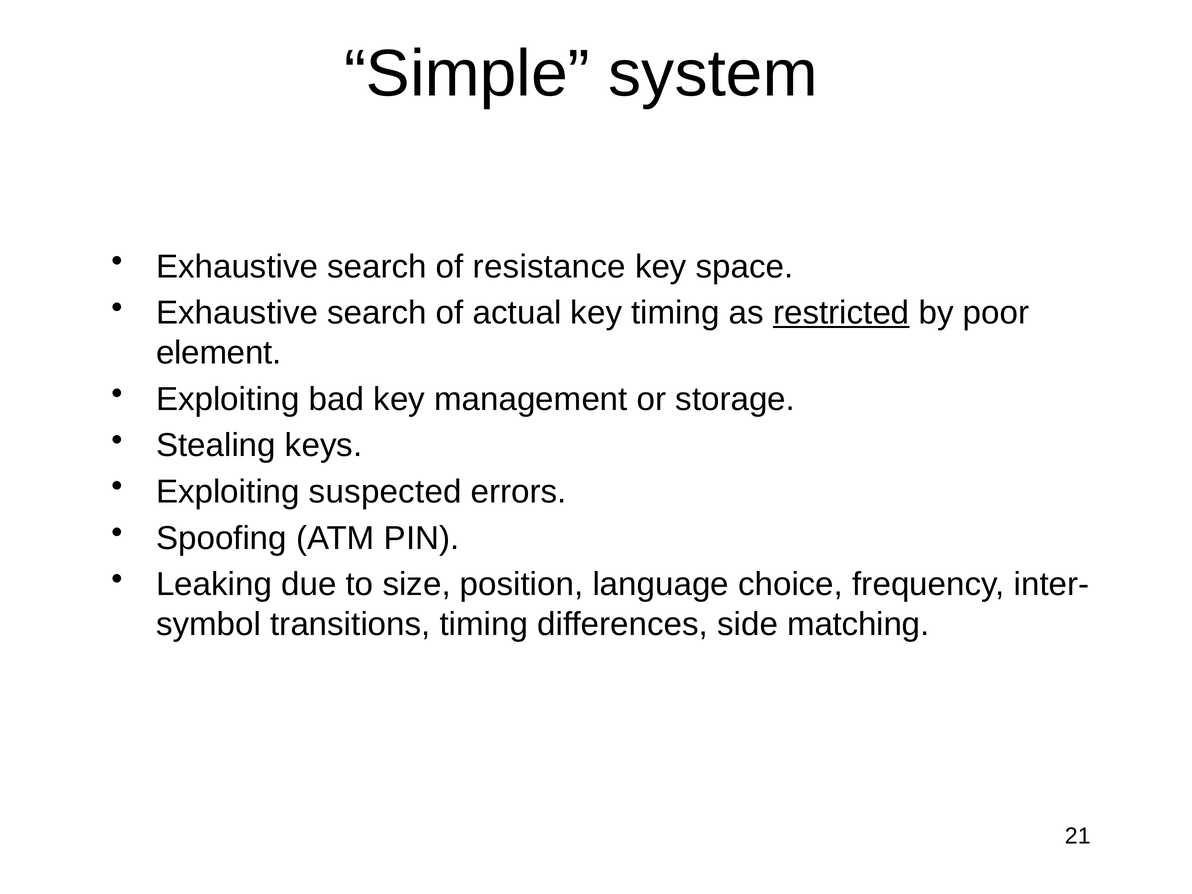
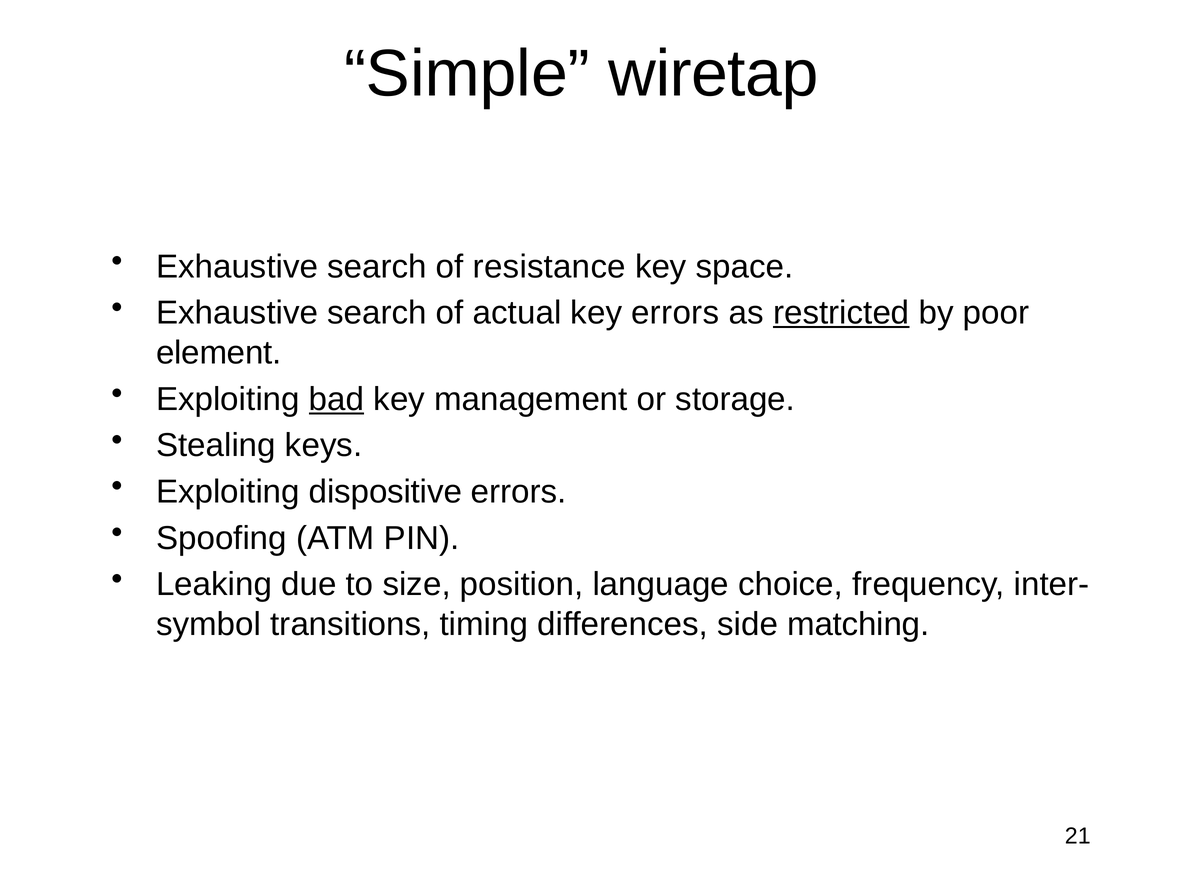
system: system -> wiretap
key timing: timing -> errors
bad underline: none -> present
suspected: suspected -> dispositive
